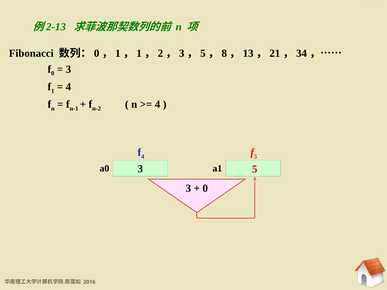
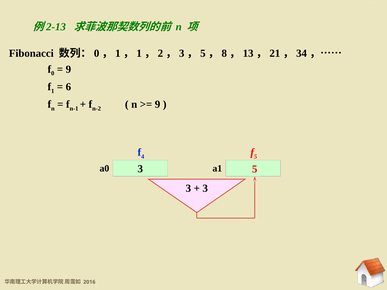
3 at (68, 69): 3 -> 9
4 at (68, 87): 4 -> 6
4 at (158, 104): 4 -> 9
0 at (205, 188): 0 -> 3
